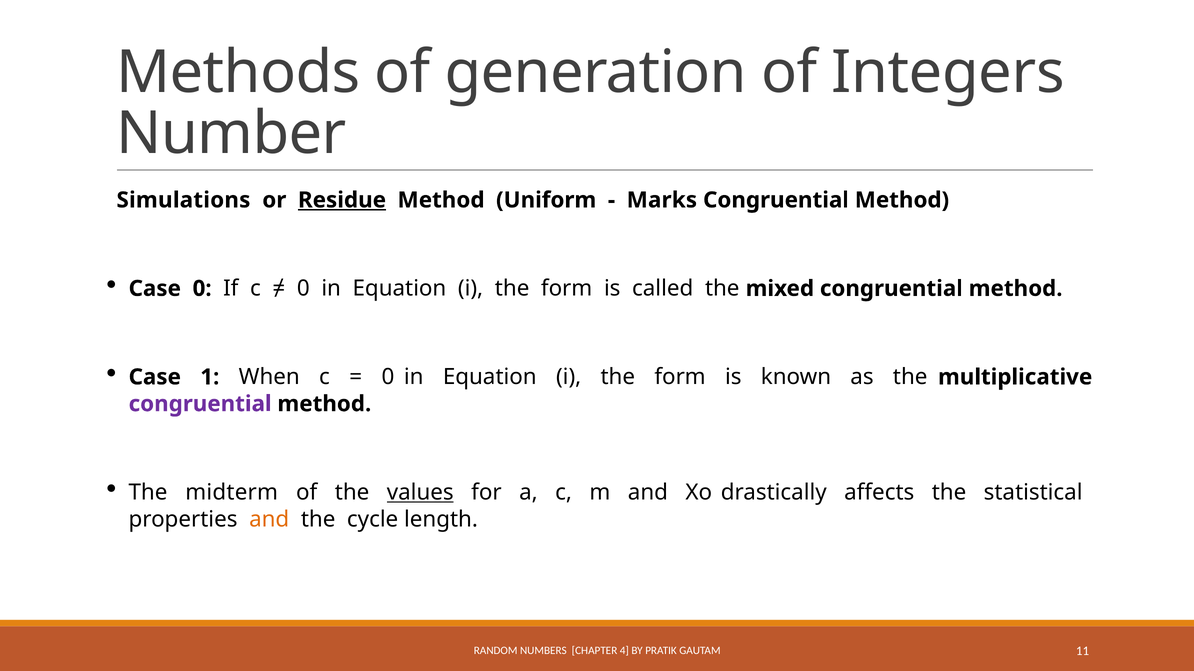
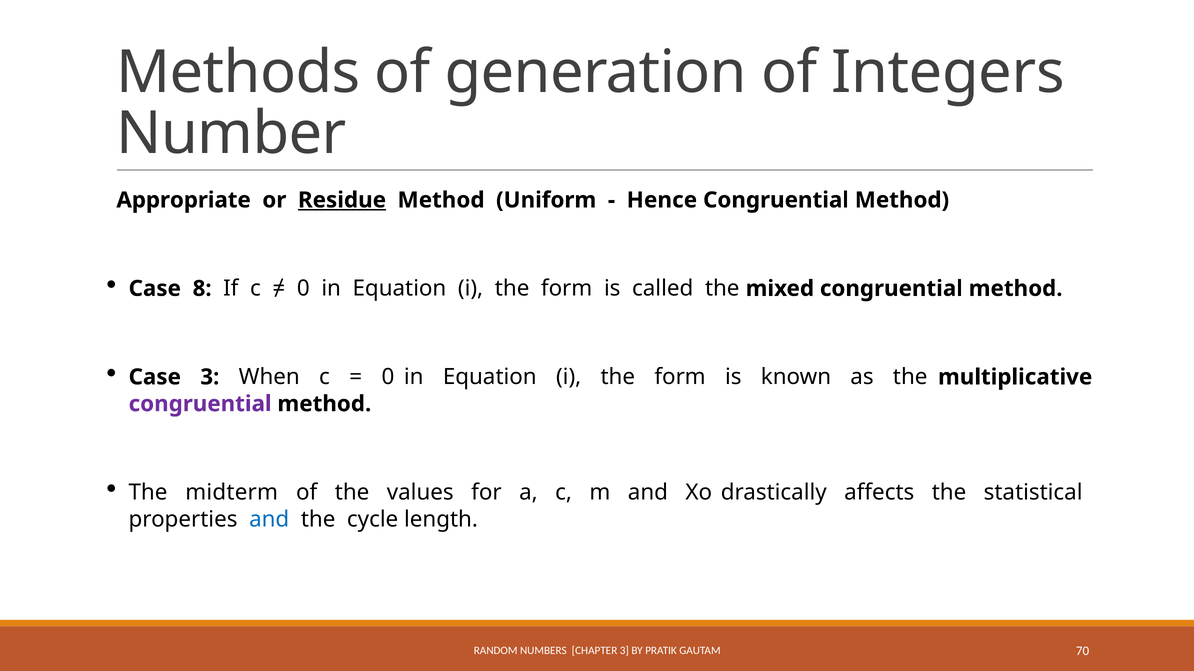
Simulations: Simulations -> Appropriate
Marks: Marks -> Hence
Case 0: 0 -> 8
Case 1: 1 -> 3
values underline: present -> none
and at (269, 520) colour: orange -> blue
CHAPTER 4: 4 -> 3
11: 11 -> 70
